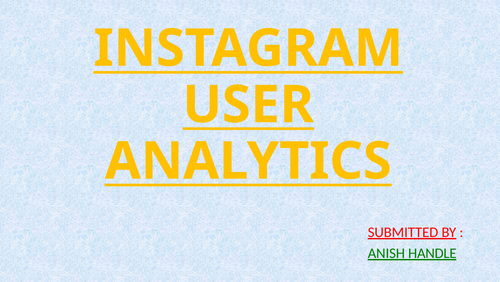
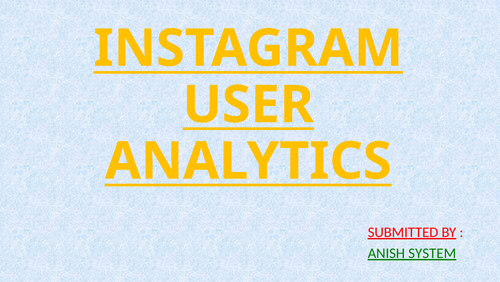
HANDLE: HANDLE -> SYSTEM
